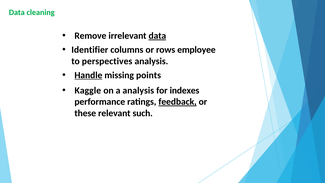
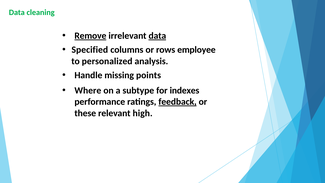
Remove underline: none -> present
Identifier: Identifier -> Specified
perspectives: perspectives -> personalized
Handle underline: present -> none
Kaggle: Kaggle -> Where
a analysis: analysis -> subtype
such: such -> high
